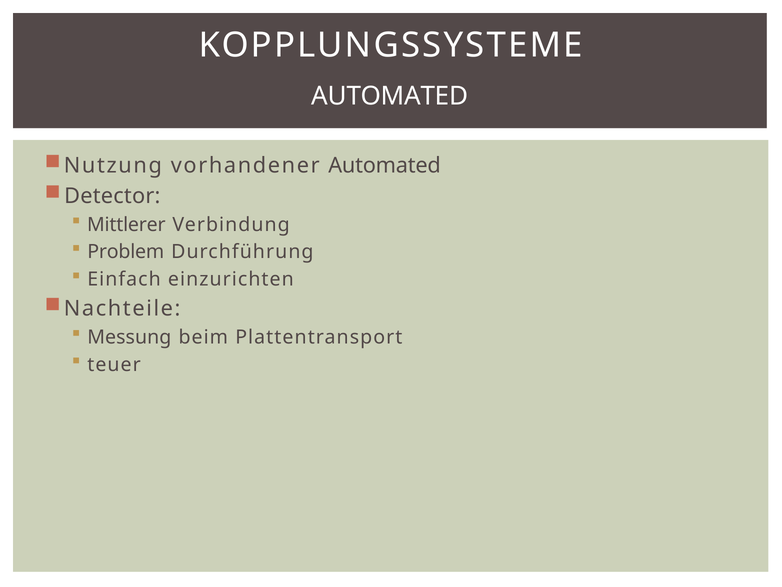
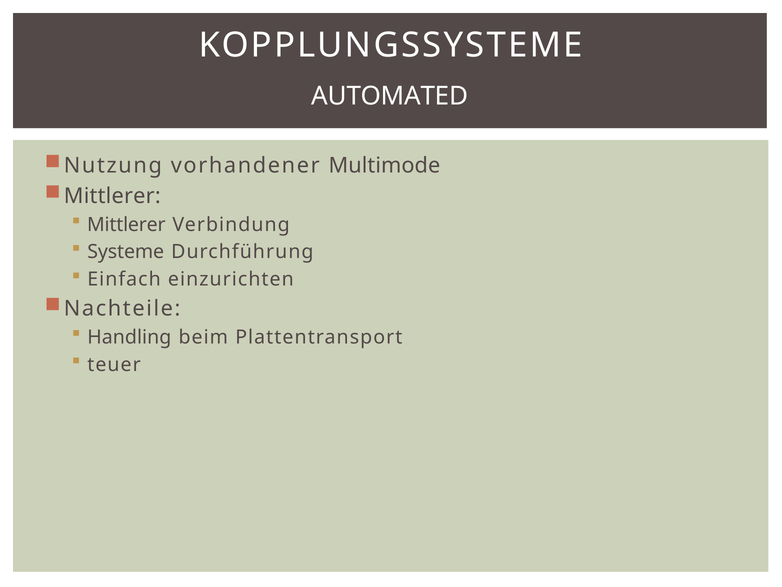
vorhandener Automated: Automated -> Multimode
Detector at (112, 196): Detector -> Mittlerer
Problem: Problem -> Systeme
Messung: Messung -> Handling
